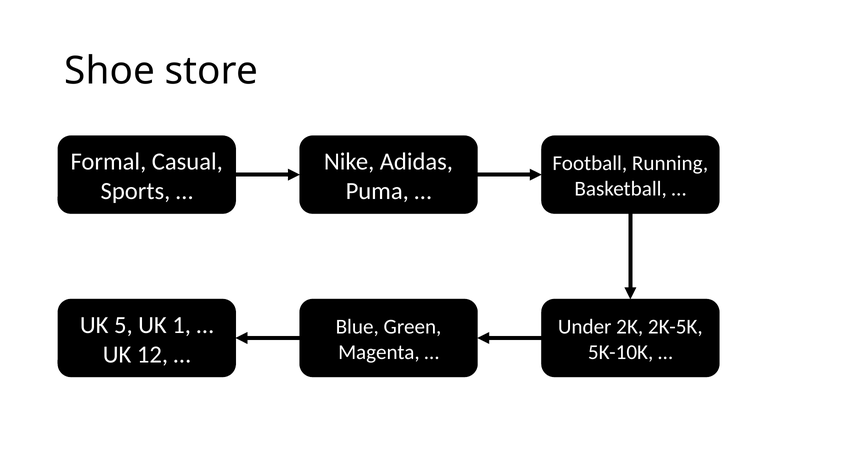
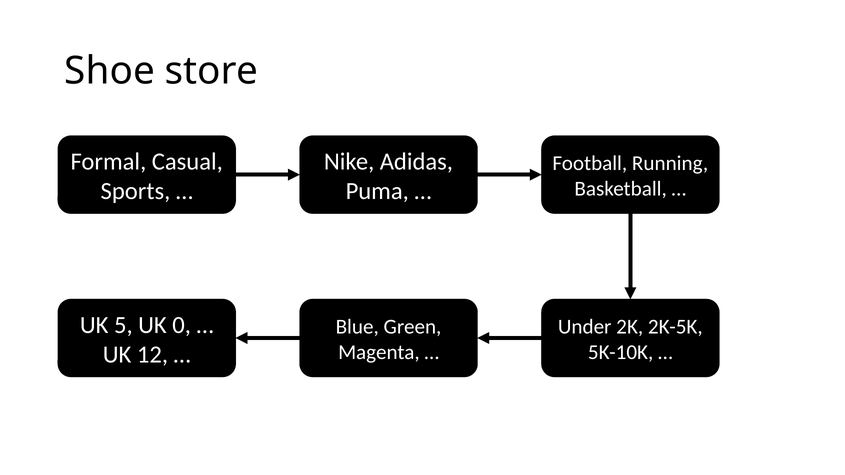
1: 1 -> 0
